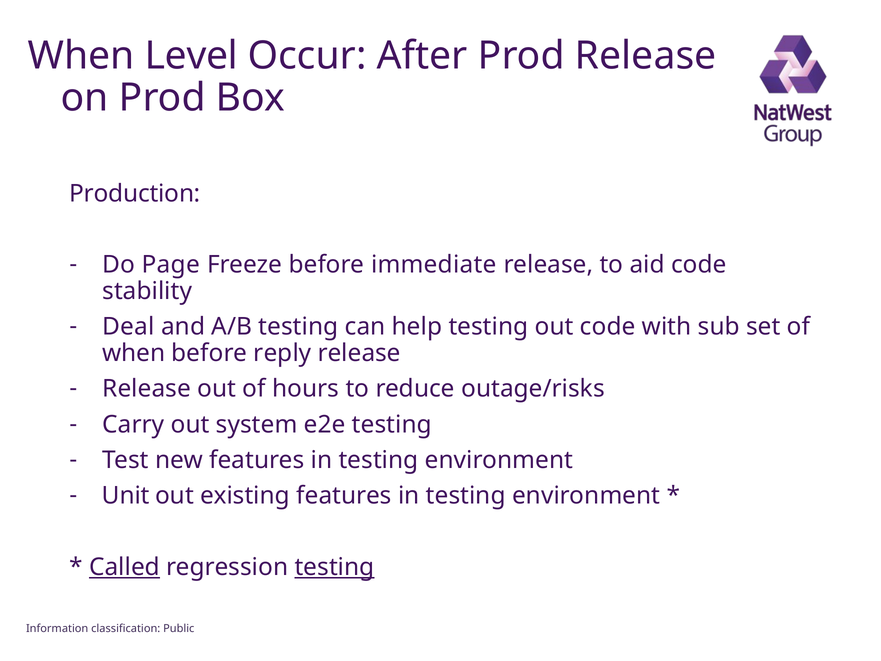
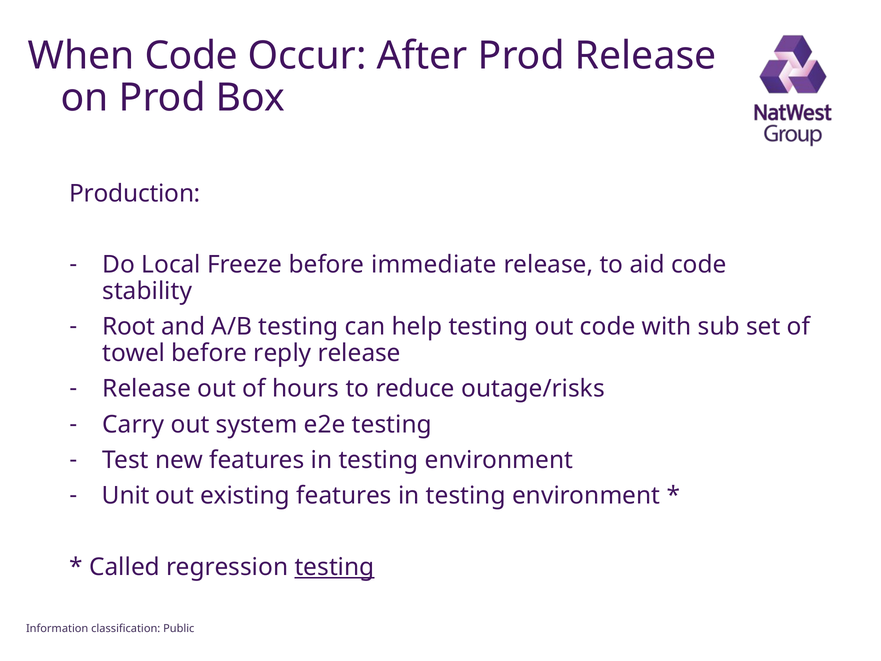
When Level: Level -> Code
Page: Page -> Local
Deal: Deal -> Root
when at (134, 353): when -> towel
Called underline: present -> none
